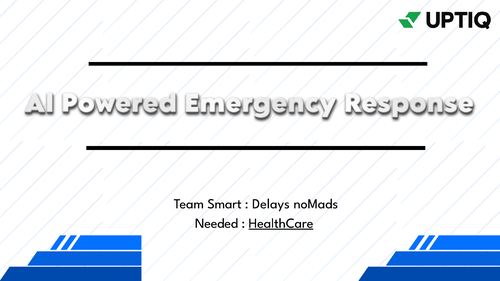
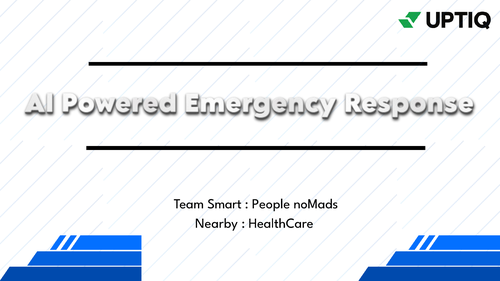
Delays: Delays -> People
Needed: Needed -> Nearby
HealthCare underline: present -> none
